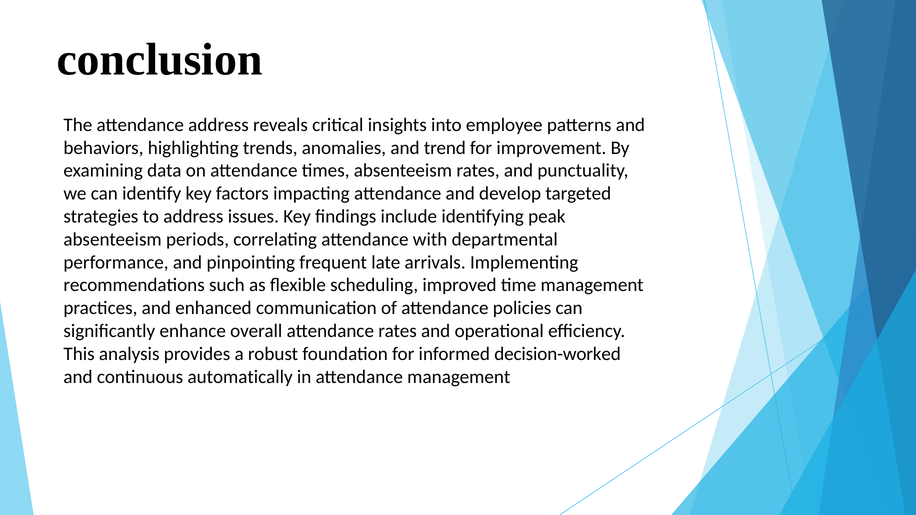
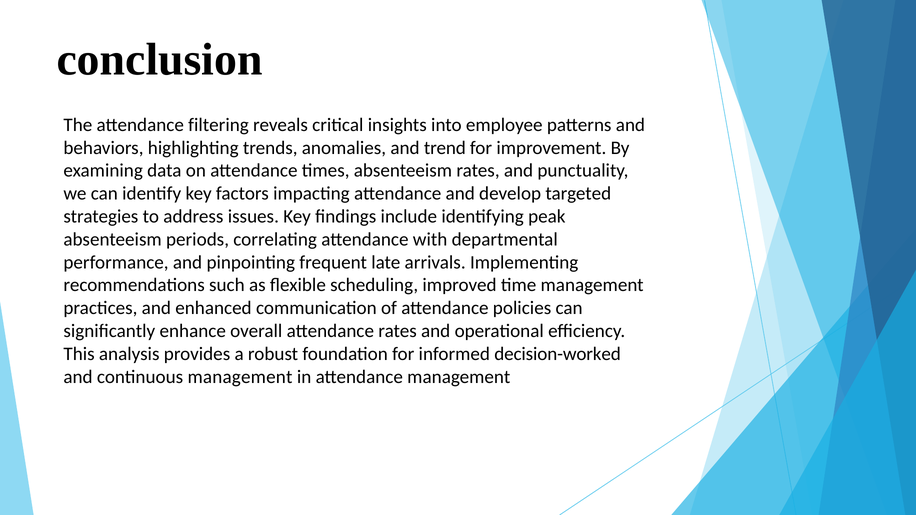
attendance address: address -> filtering
continuous automatically: automatically -> management
